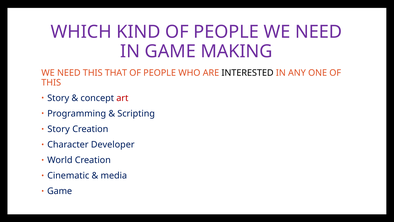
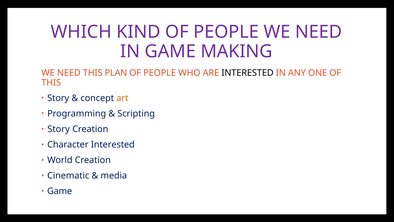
THAT: THAT -> PLAN
art colour: red -> orange
Character Developer: Developer -> Interested
